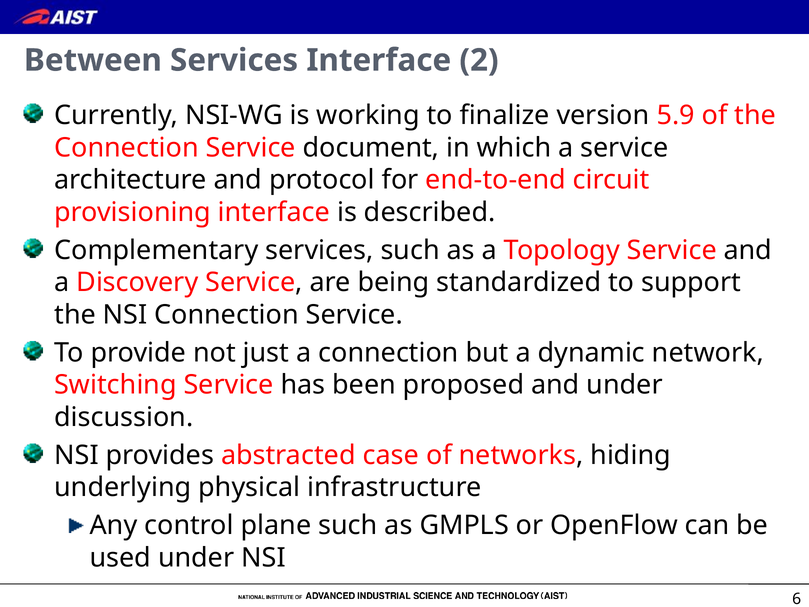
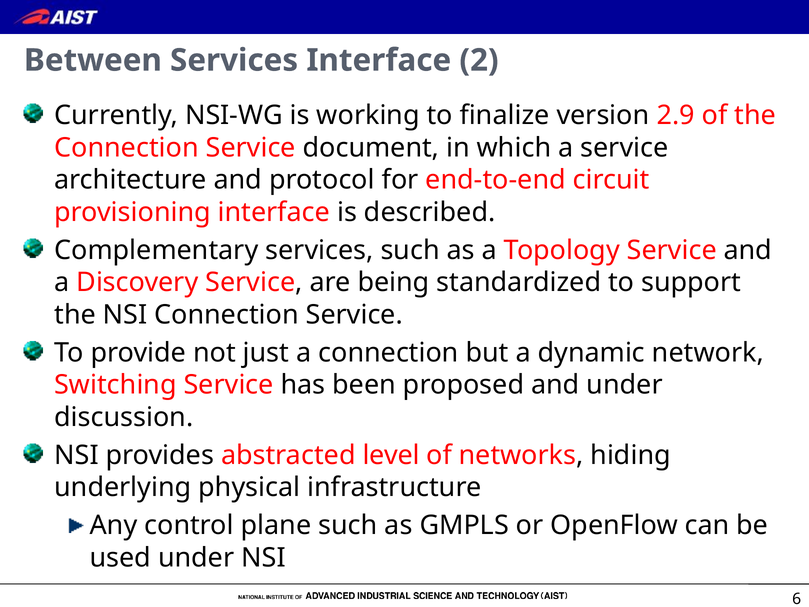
5.9: 5.9 -> 2.9
case: case -> level
